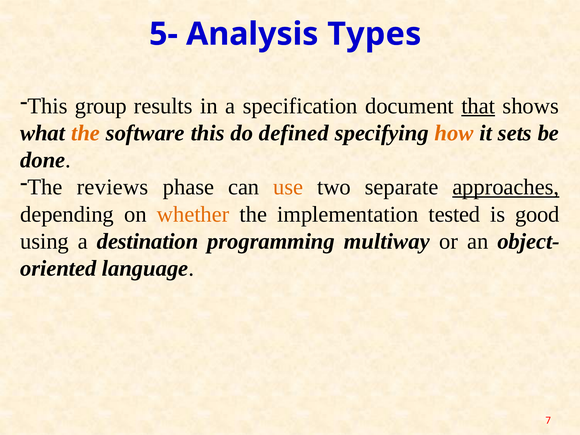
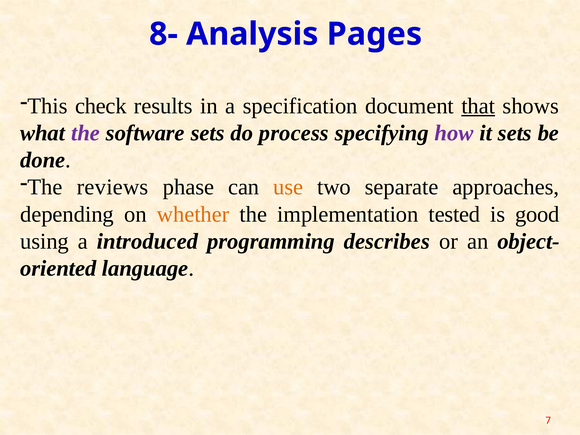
5-: 5- -> 8-
Types: Types -> Pages
group: group -> check
the at (86, 133) colour: orange -> purple
software this: this -> sets
defined: defined -> process
how colour: orange -> purple
approaches underline: present -> none
destination: destination -> introduced
multiway: multiway -> describes
